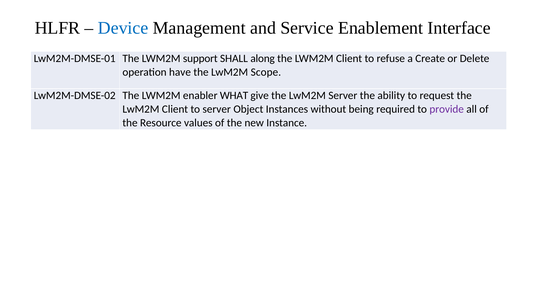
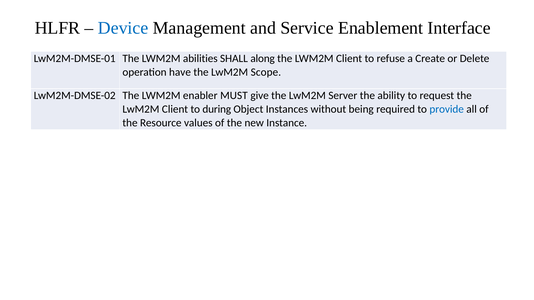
support: support -> abilities
WHAT: WHAT -> MUST
to server: server -> during
provide colour: purple -> blue
